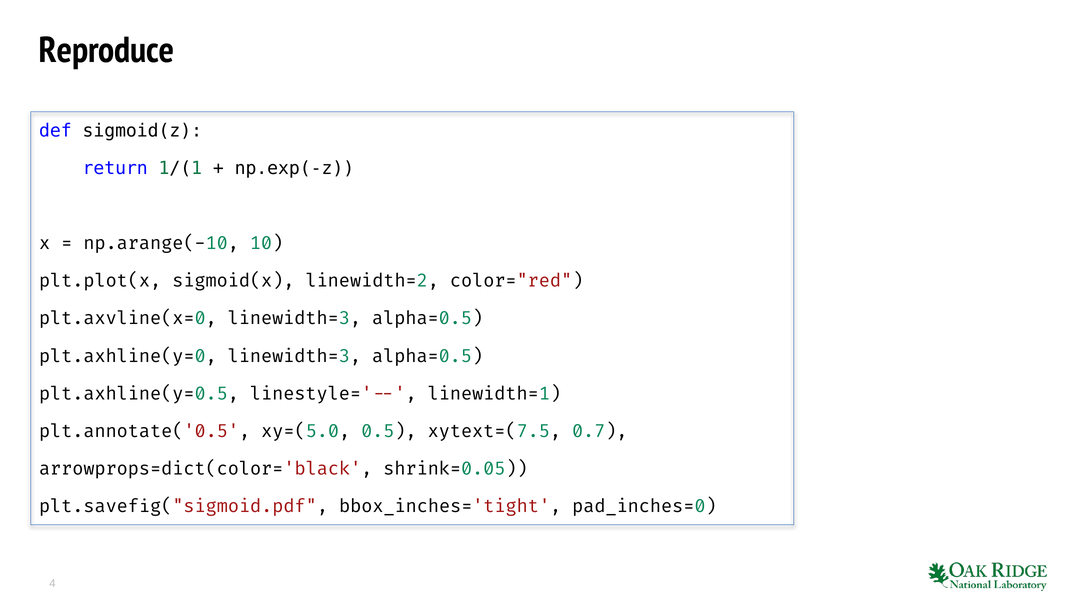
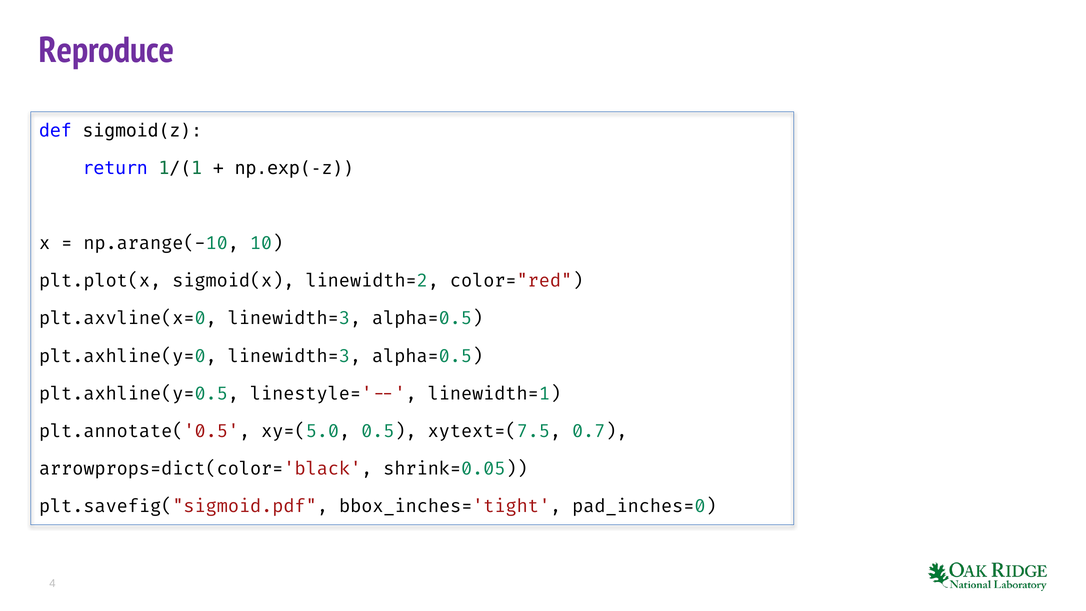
Reproduce colour: black -> purple
